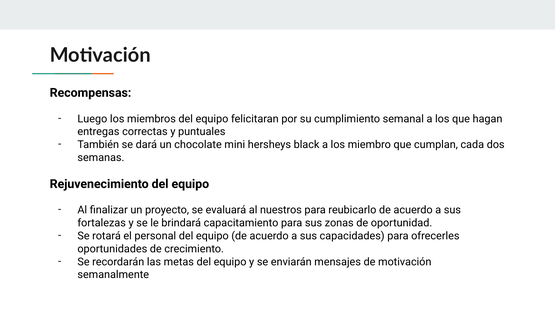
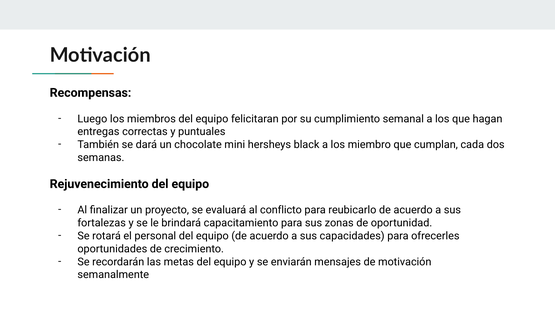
nuestros: nuestros -> conflicto
